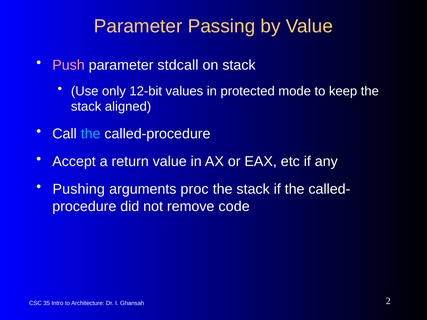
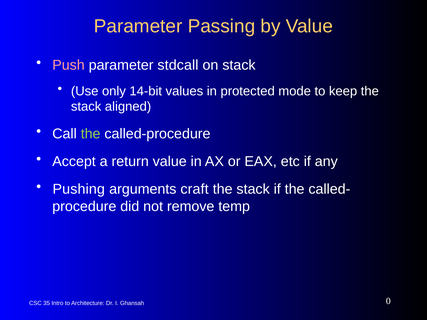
12-bit: 12-bit -> 14-bit
the at (91, 134) colour: light blue -> light green
proc: proc -> craft
code: code -> temp
2: 2 -> 0
